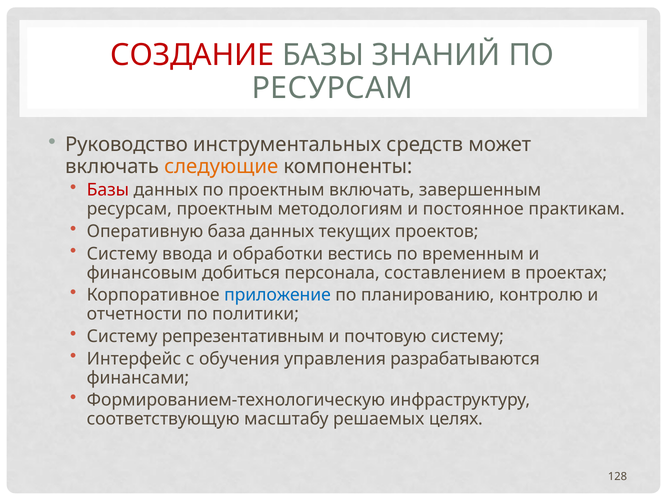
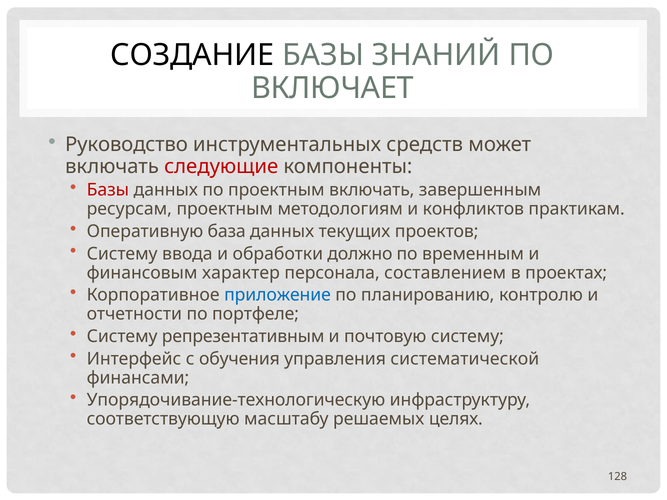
СОЗДАНИЕ colour: red -> black
РЕСУРСАМ at (332, 88): РЕСУРСАМ -> ВКЛЮЧАЕТ
следующие colour: orange -> red
постоянное: постоянное -> конфликтов
вестись: вестись -> должно
добиться: добиться -> характер
политики: политики -> портфеле
разрабатываются: разрабатываются -> систематической
Формированием-технологическую: Формированием-технологическую -> Упорядочивание-технологическую
